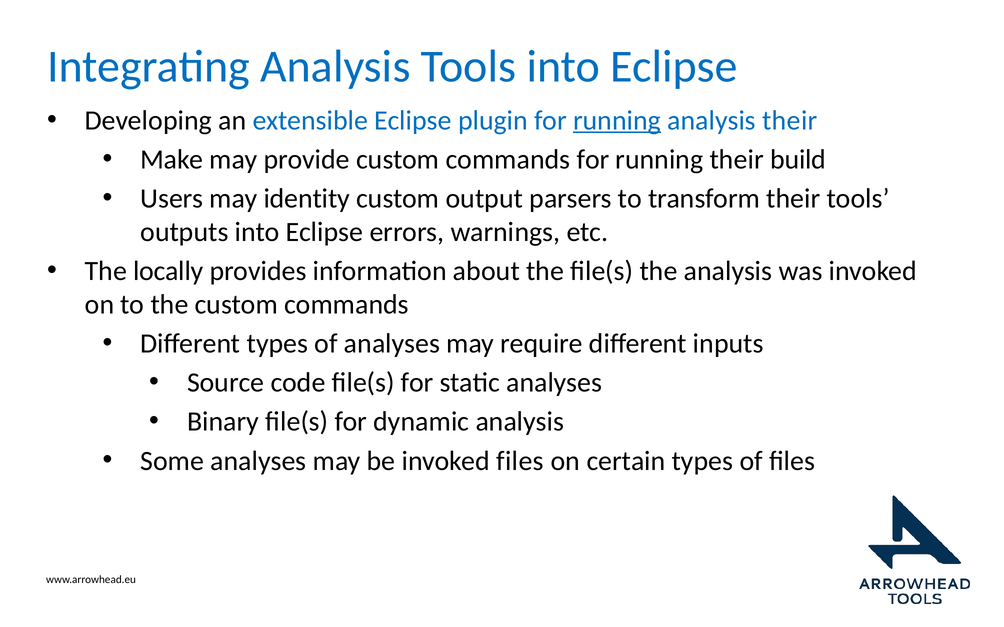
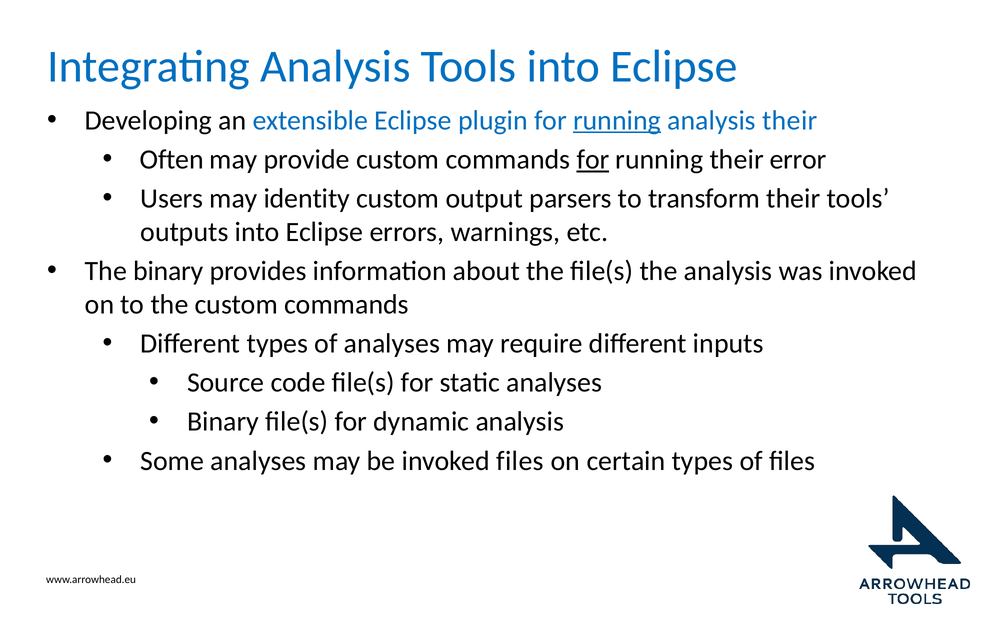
Make: Make -> Often
for at (593, 160) underline: none -> present
build: build -> error
The locally: locally -> binary
